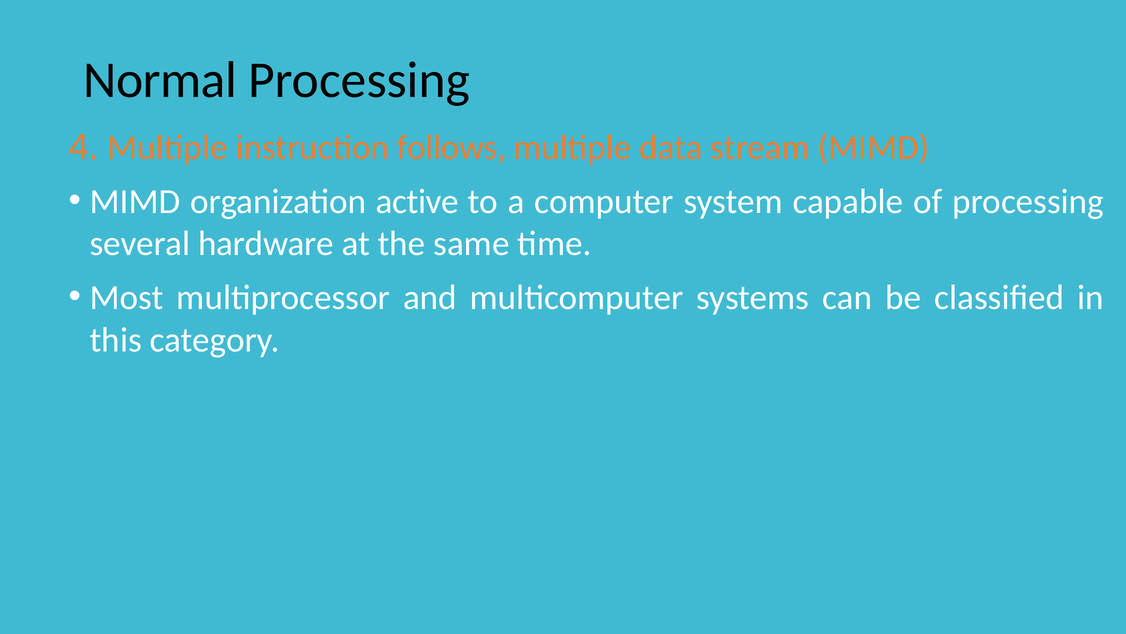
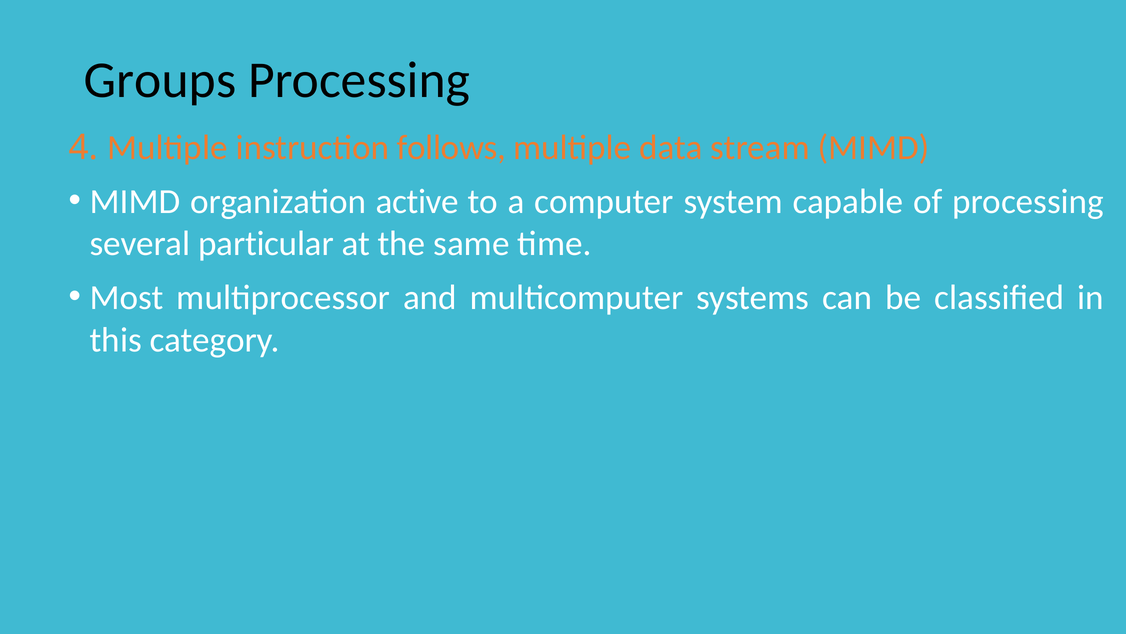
Normal: Normal -> Groups
hardware: hardware -> particular
